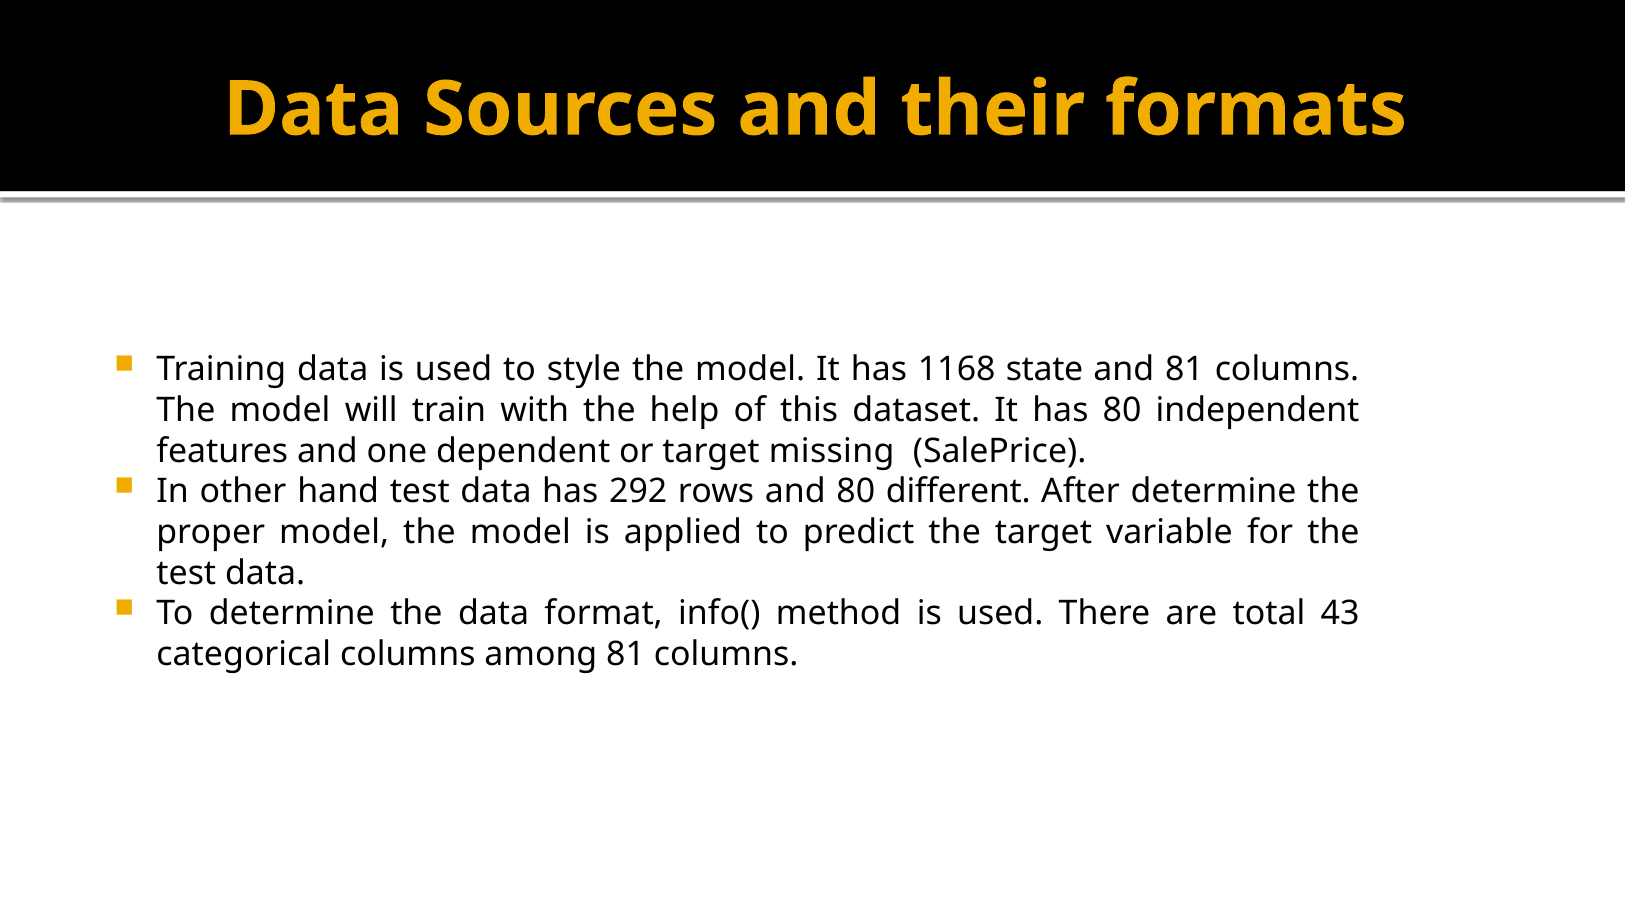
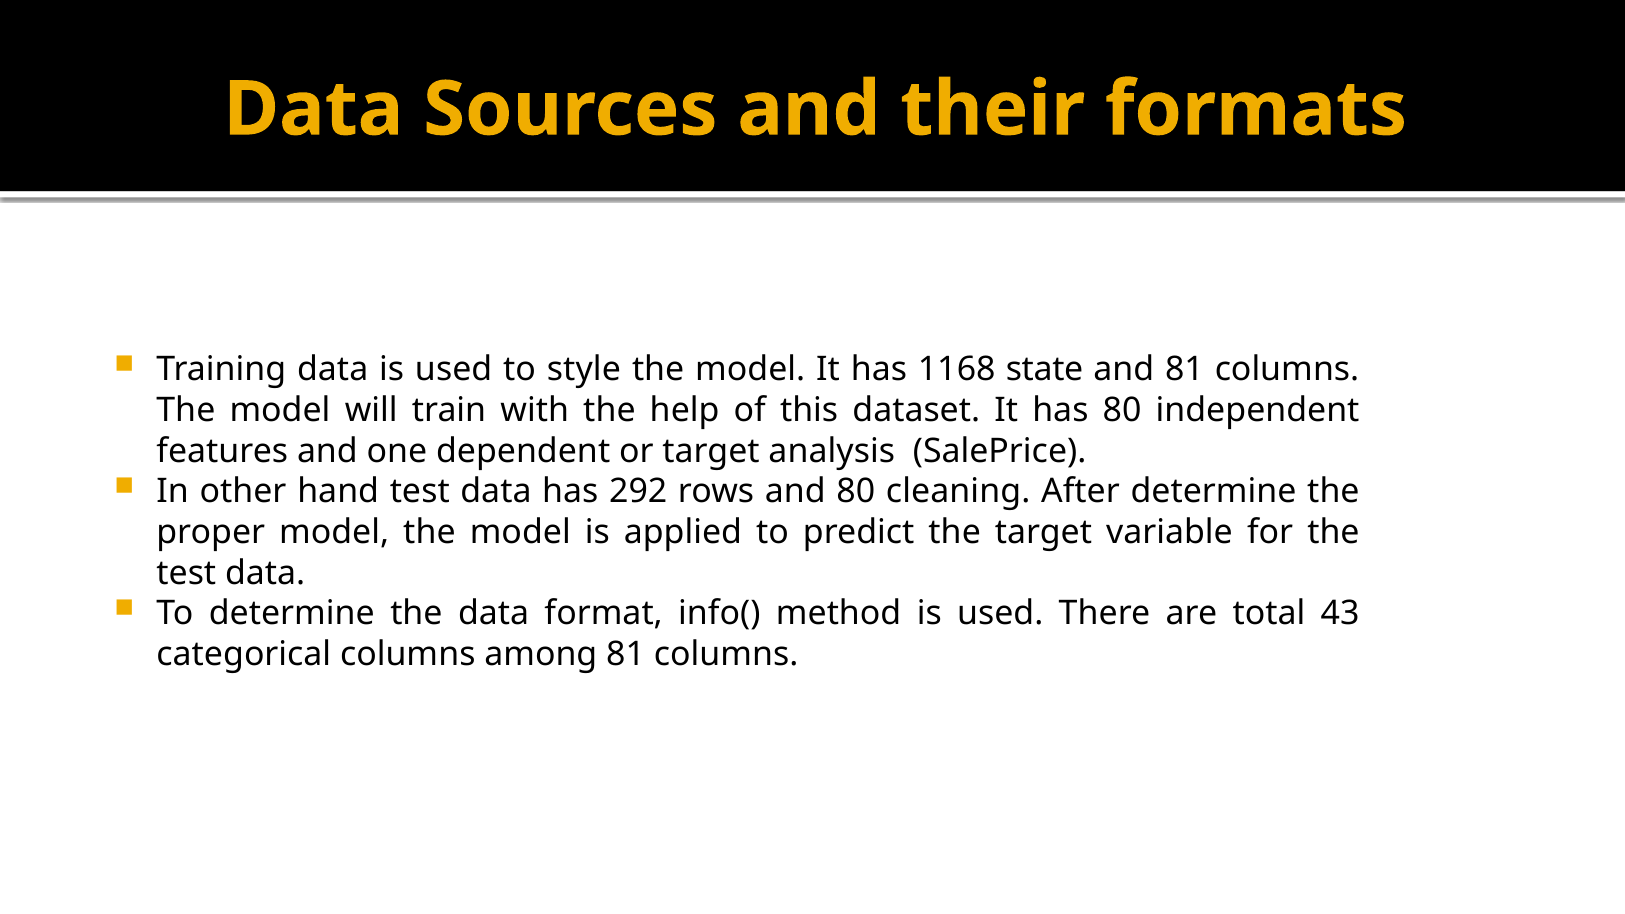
missing: missing -> analysis
different: different -> cleaning
